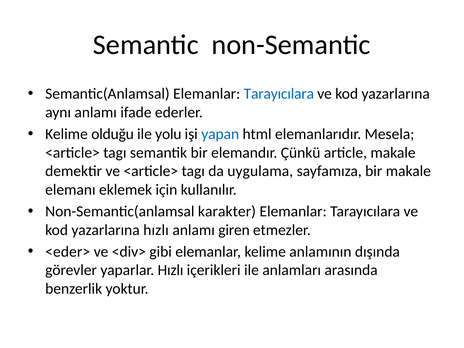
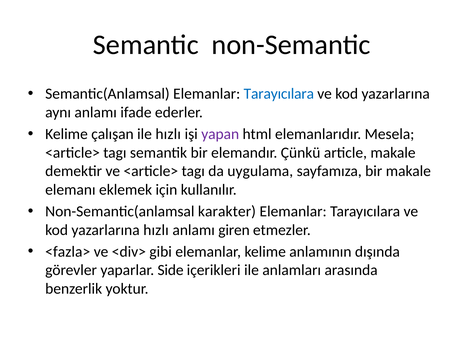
olduğu: olduğu -> çalışan
ile yolu: yolu -> hızlı
yapan colour: blue -> purple
<eder>: <eder> -> <fazla>
yaparlar Hızlı: Hızlı -> Side
